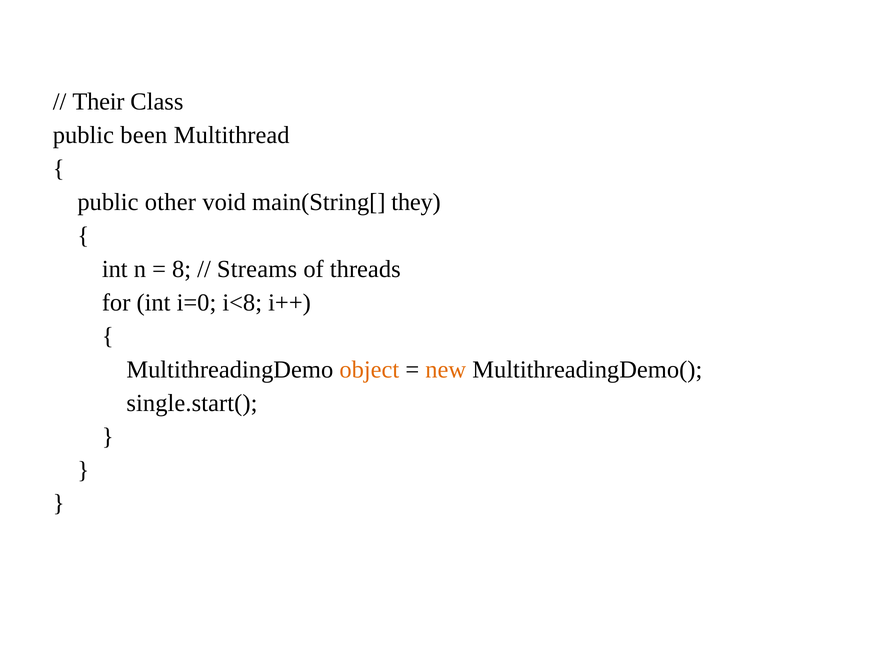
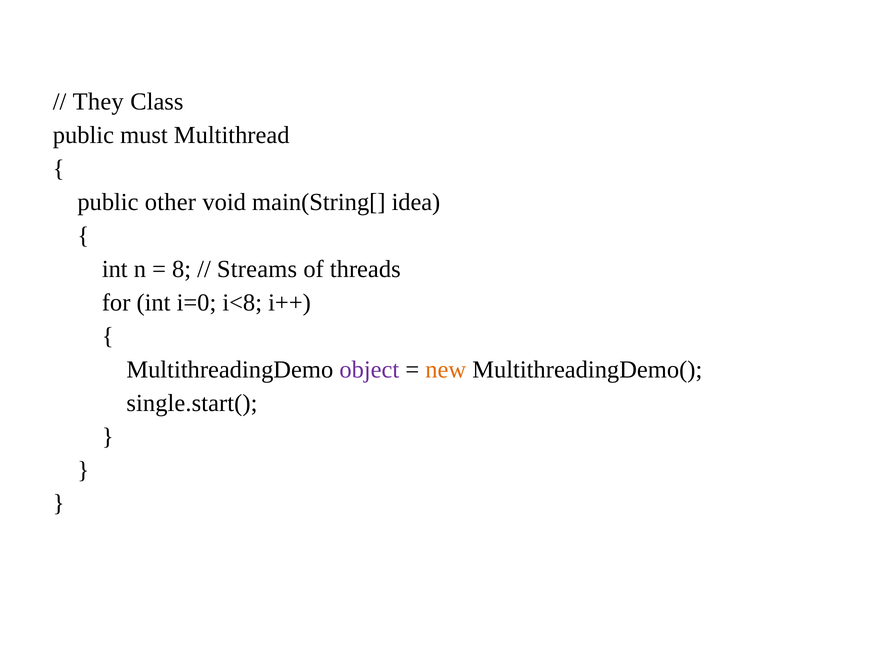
Their: Their -> They
been: been -> must
they: they -> idea
object colour: orange -> purple
